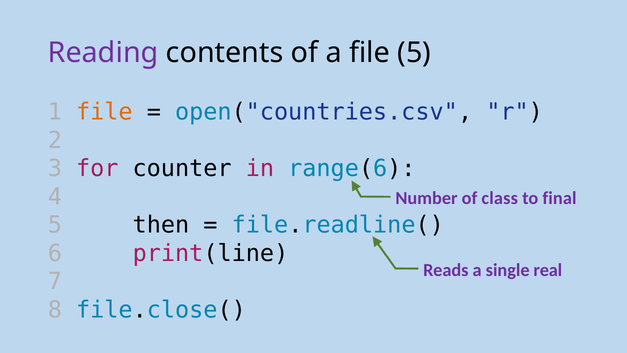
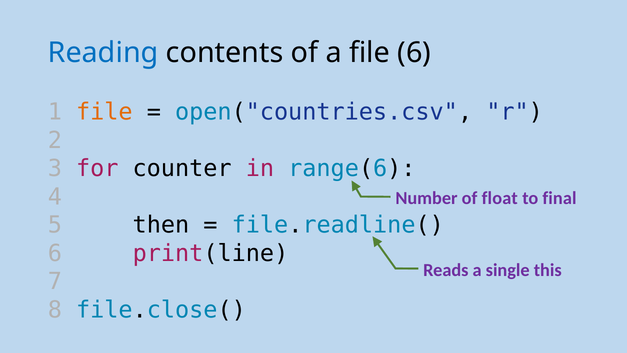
Reading colour: purple -> blue
file 5: 5 -> 6
class: class -> float
real: real -> this
